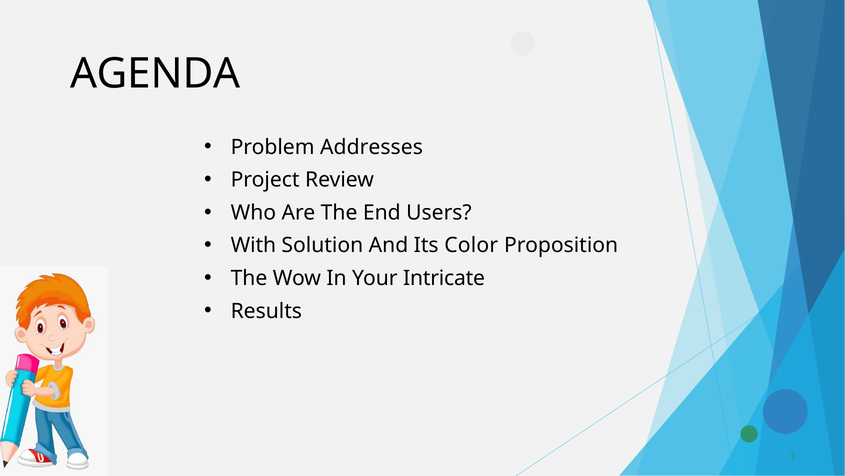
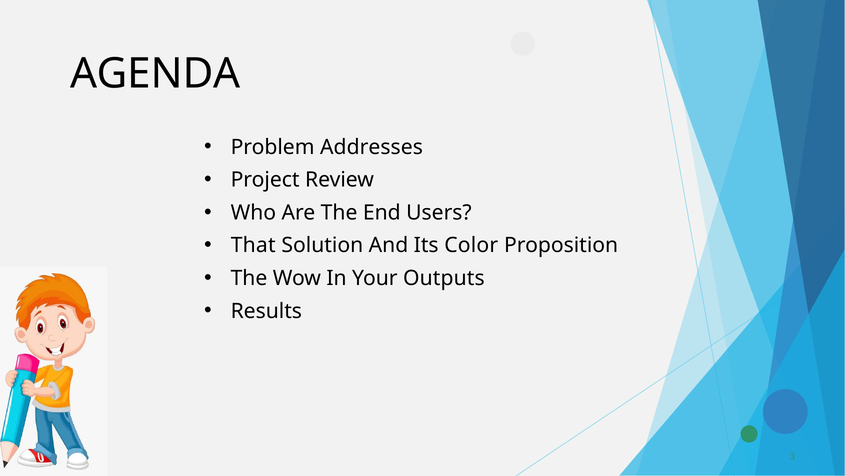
With: With -> That
Intricate: Intricate -> Outputs
